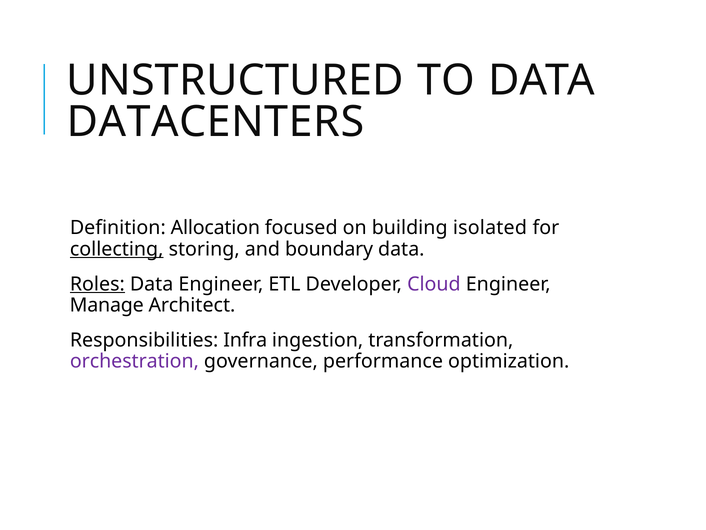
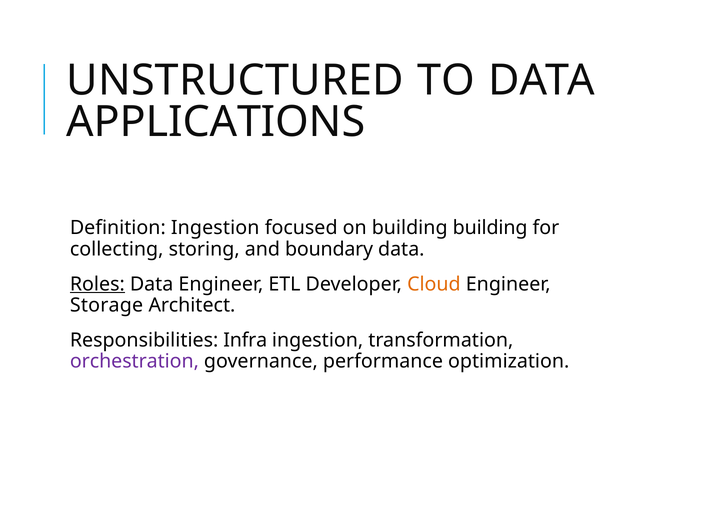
DATACENTERS: DATACENTERS -> APPLICATIONS
Definition Allocation: Allocation -> Ingestion
building isolated: isolated -> building
collecting underline: present -> none
Cloud colour: purple -> orange
Manage: Manage -> Storage
